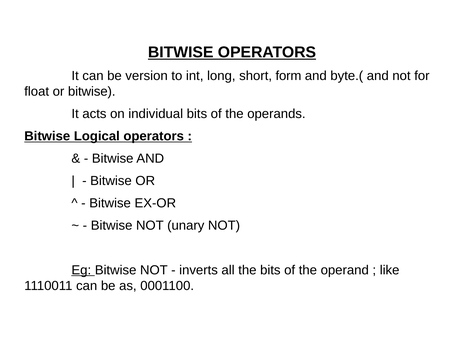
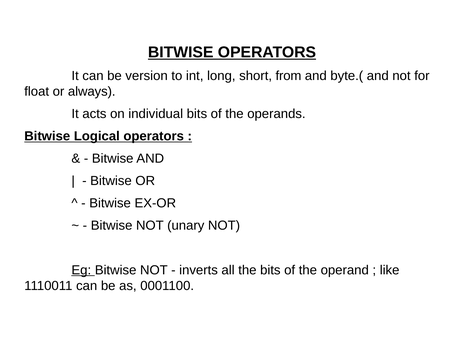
form: form -> from
or bitwise: bitwise -> always
